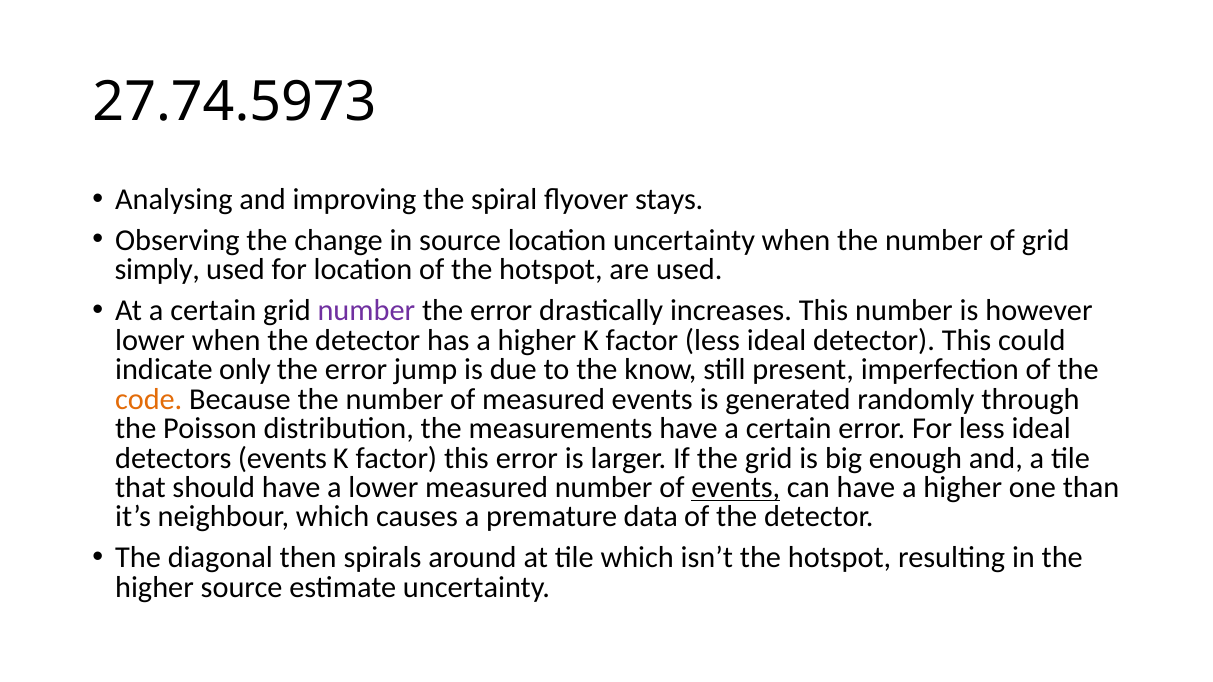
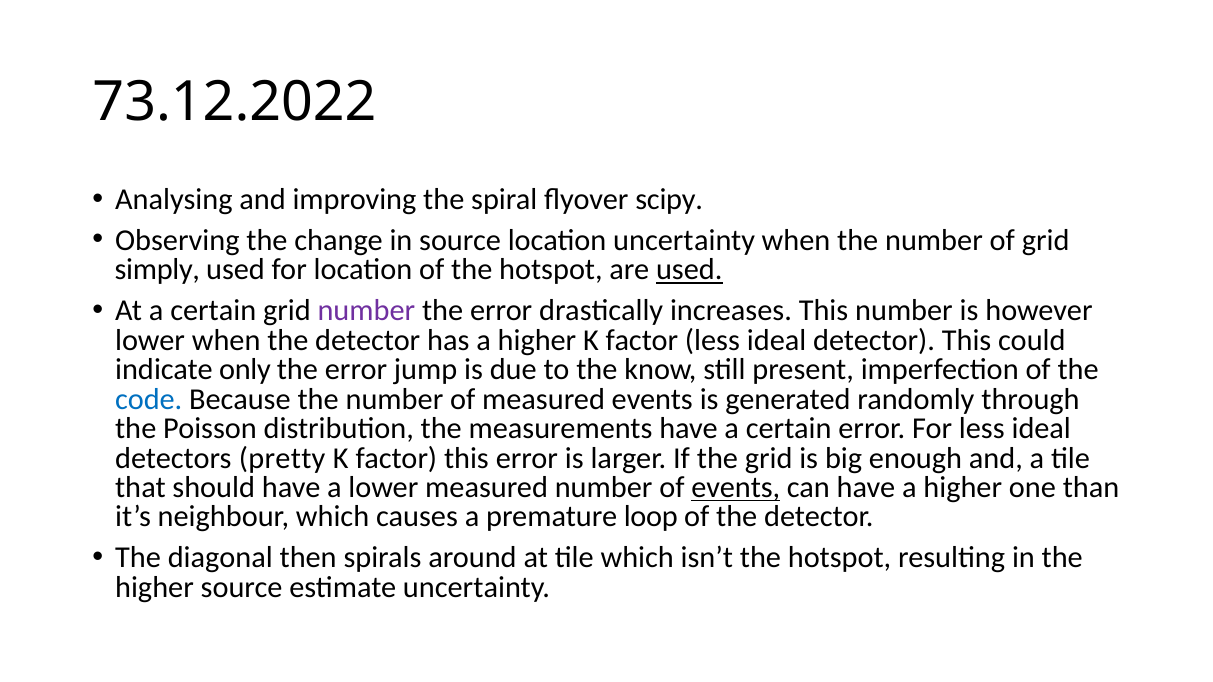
27.74.5973: 27.74.5973 -> 73.12.2022
stays: stays -> scipy
used at (689, 270) underline: none -> present
code colour: orange -> blue
detectors events: events -> pretty
data: data -> loop
